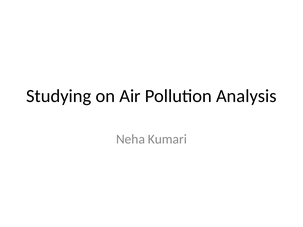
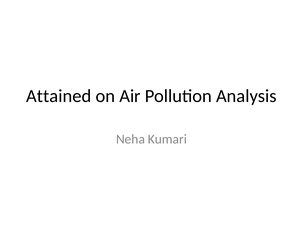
Studying: Studying -> Attained
